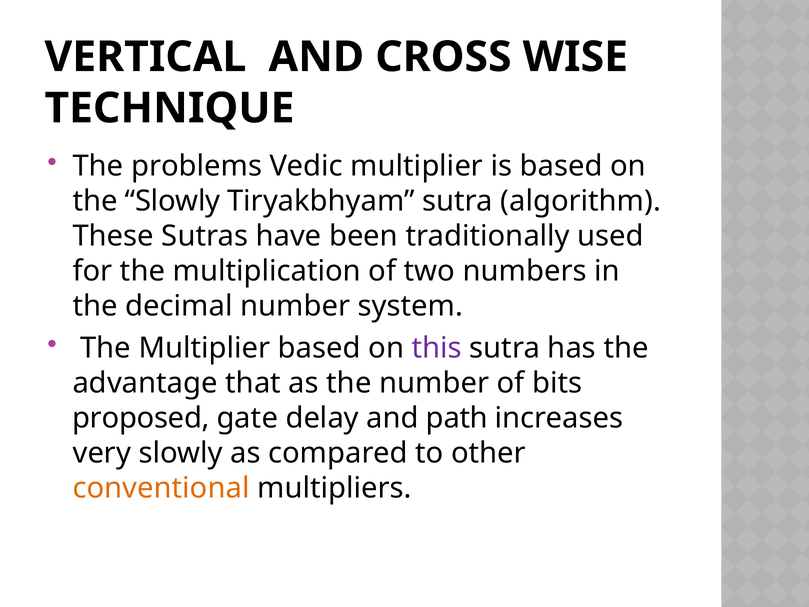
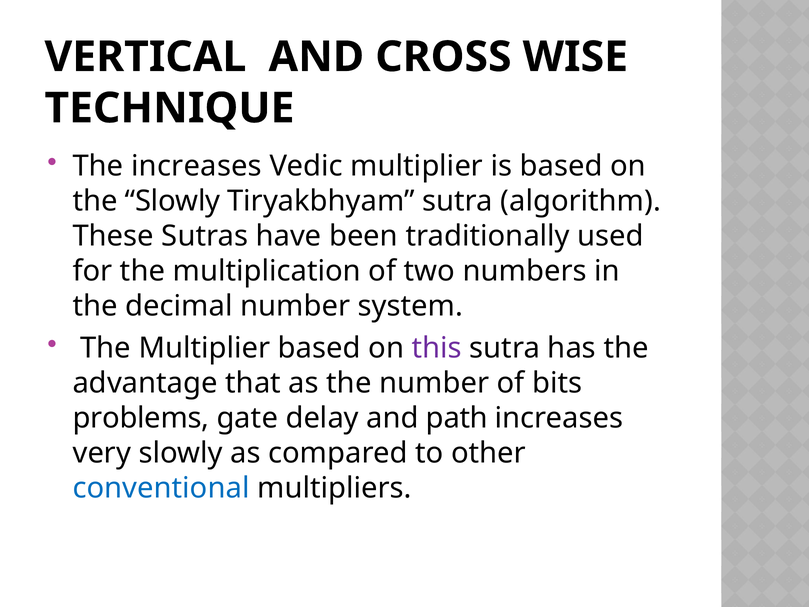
The problems: problems -> increases
proposed: proposed -> problems
conventional colour: orange -> blue
